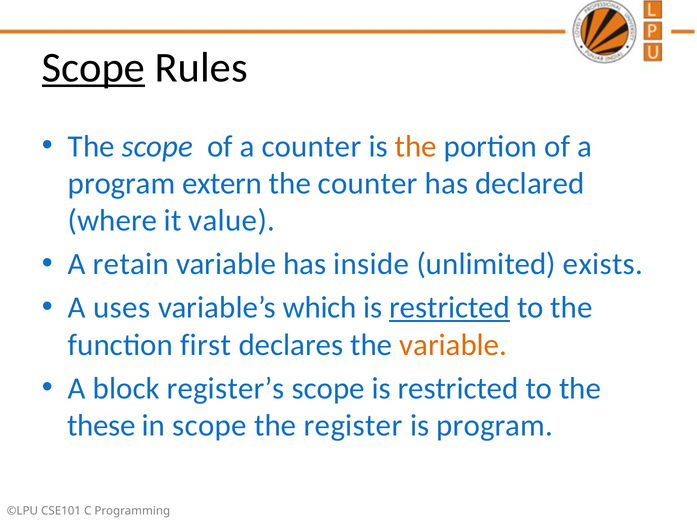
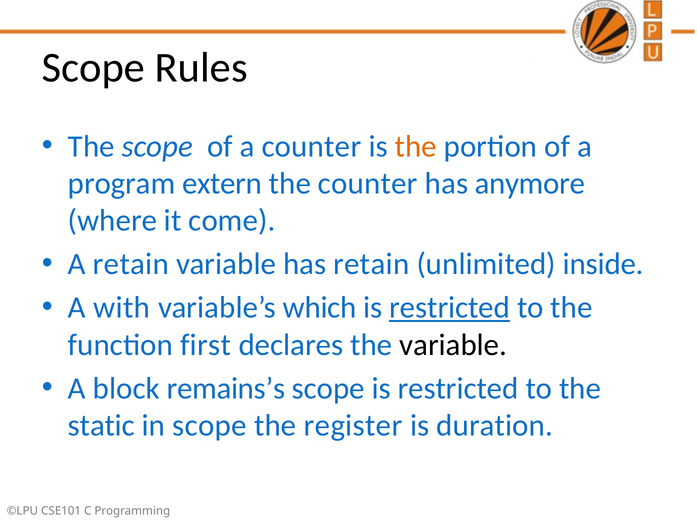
Scope at (93, 67) underline: present -> none
declared: declared -> anymore
value: value -> come
has inside: inside -> retain
exists: exists -> inside
uses: uses -> with
variable at (453, 345) colour: orange -> black
register’s: register’s -> remains’s
these: these -> static
is program: program -> duration
